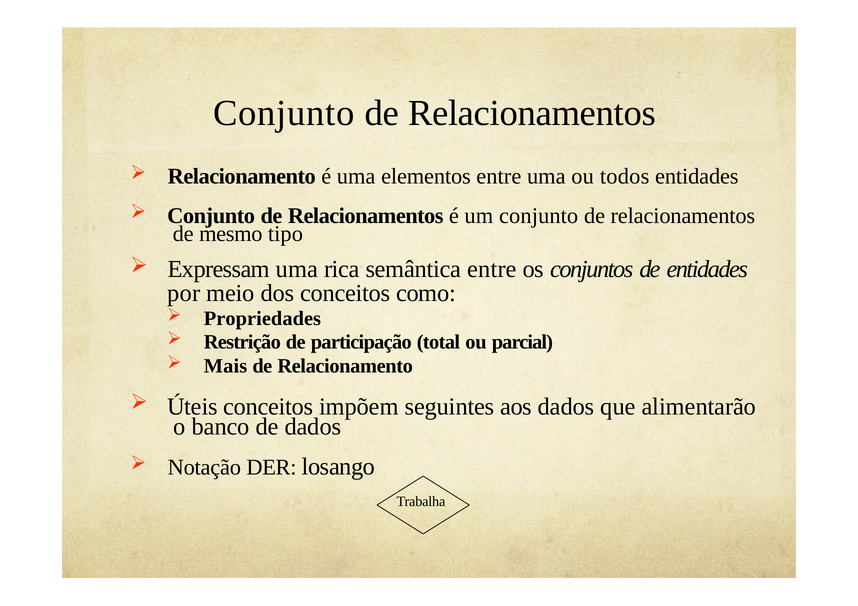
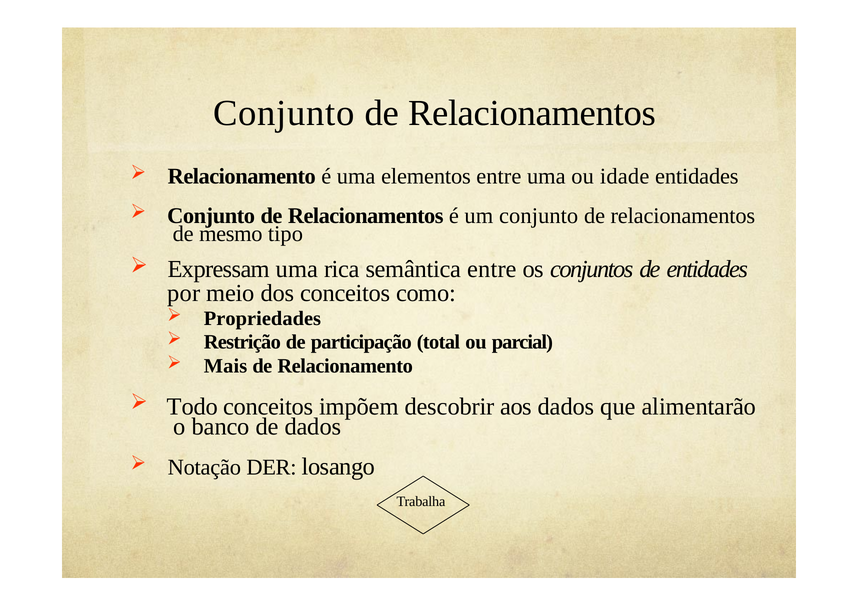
todos: todos -> idade
Úteis: Úteis -> Todo
seguintes: seguintes -> descobrir
